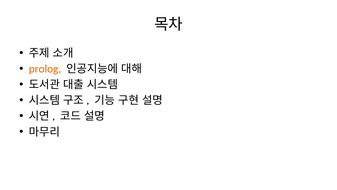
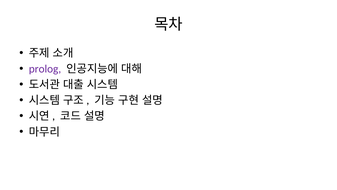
prolog colour: orange -> purple
